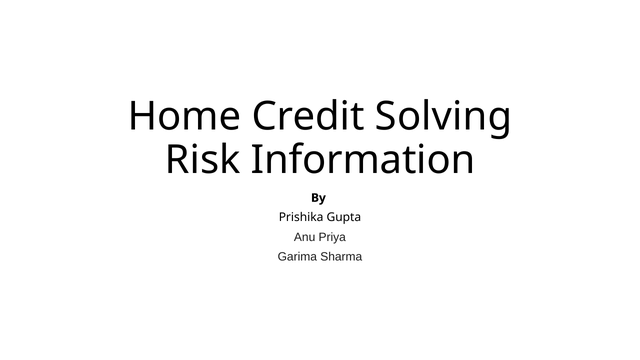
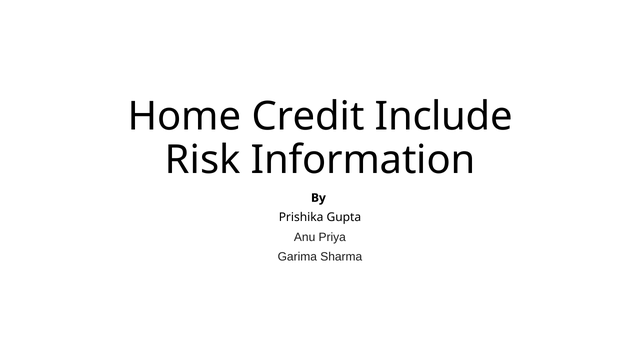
Solving: Solving -> Include
